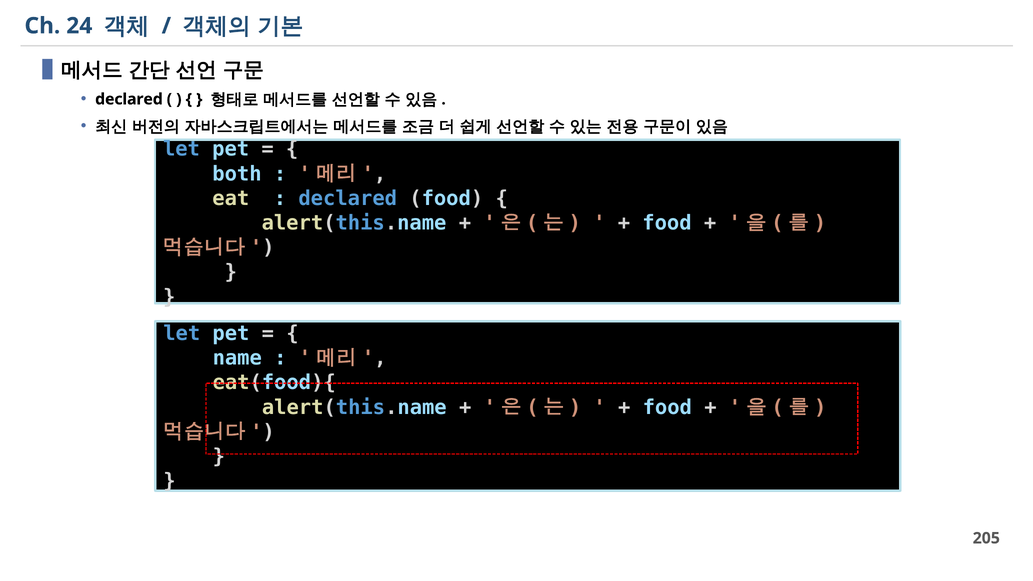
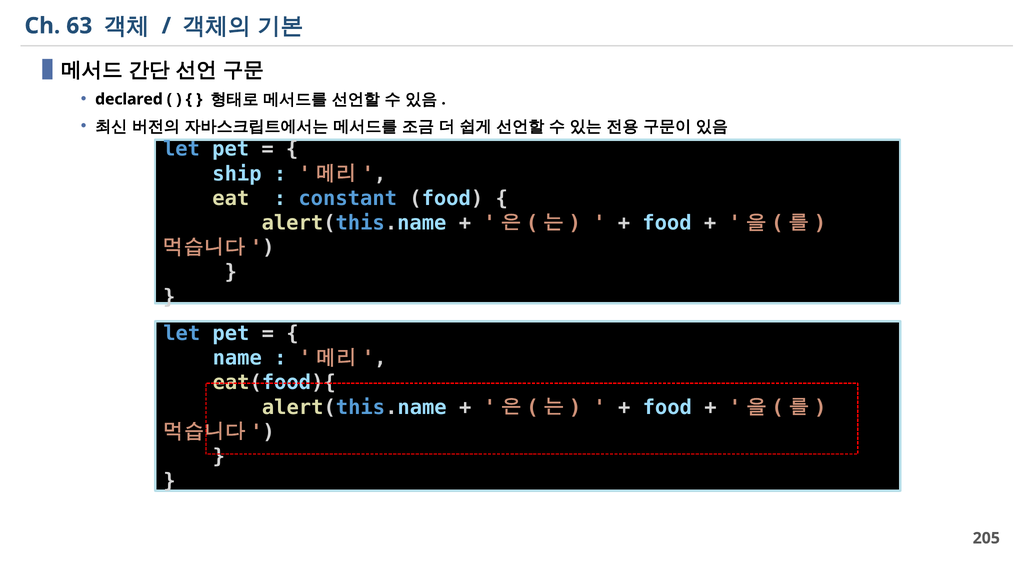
24: 24 -> 63
both: both -> ship
declared at (348, 198): declared -> constant
